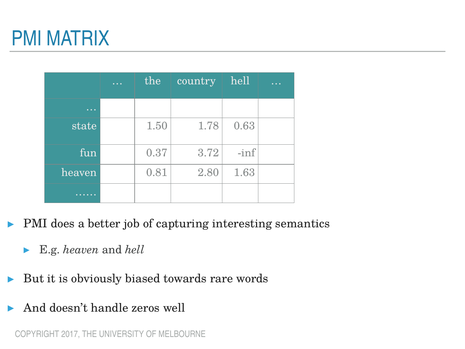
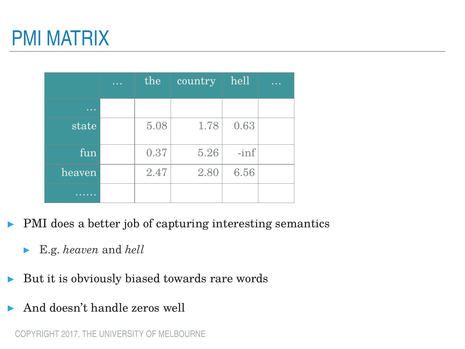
1.50: 1.50 -> 5.08
3.72: 3.72 -> 5.26
0.81: 0.81 -> 2.47
1.63: 1.63 -> 6.56
